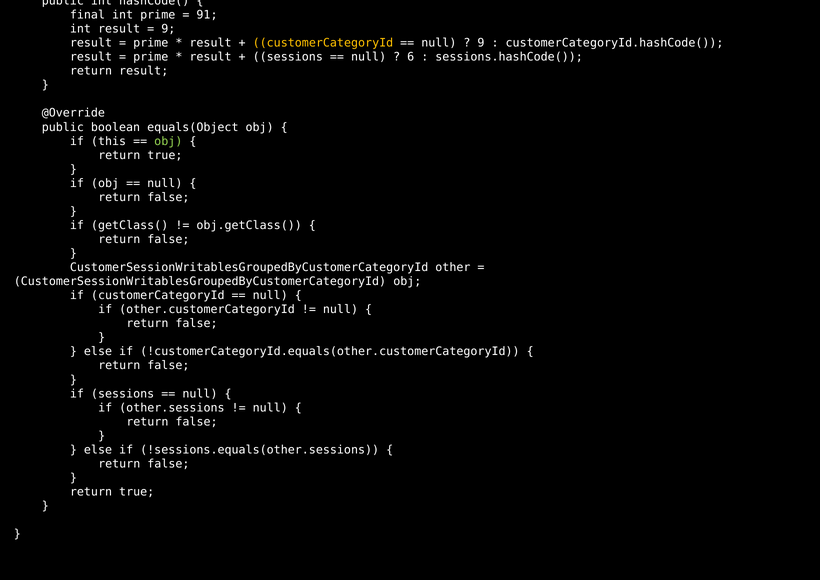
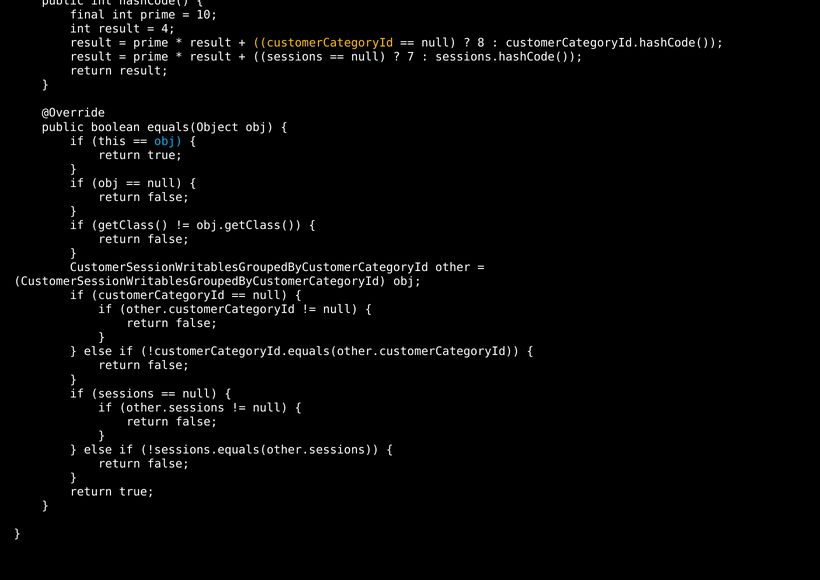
91: 91 -> 10
9 at (168, 29): 9 -> 4
9 at (481, 43): 9 -> 8
6: 6 -> 7
obj at (168, 141) colour: light green -> light blue
